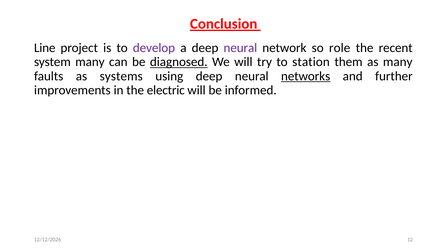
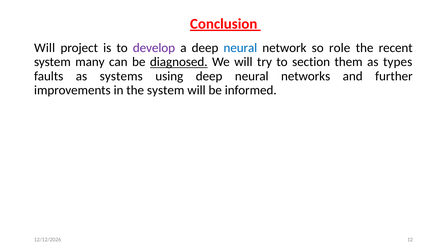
Line at (45, 48): Line -> Will
neural at (240, 48) colour: purple -> blue
station: station -> section
as many: many -> types
networks underline: present -> none
the electric: electric -> system
